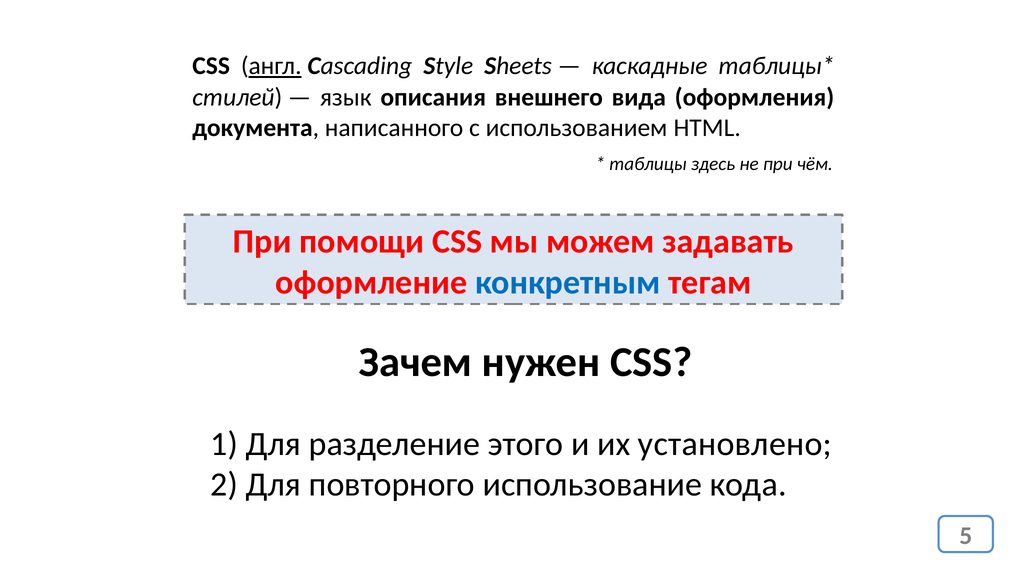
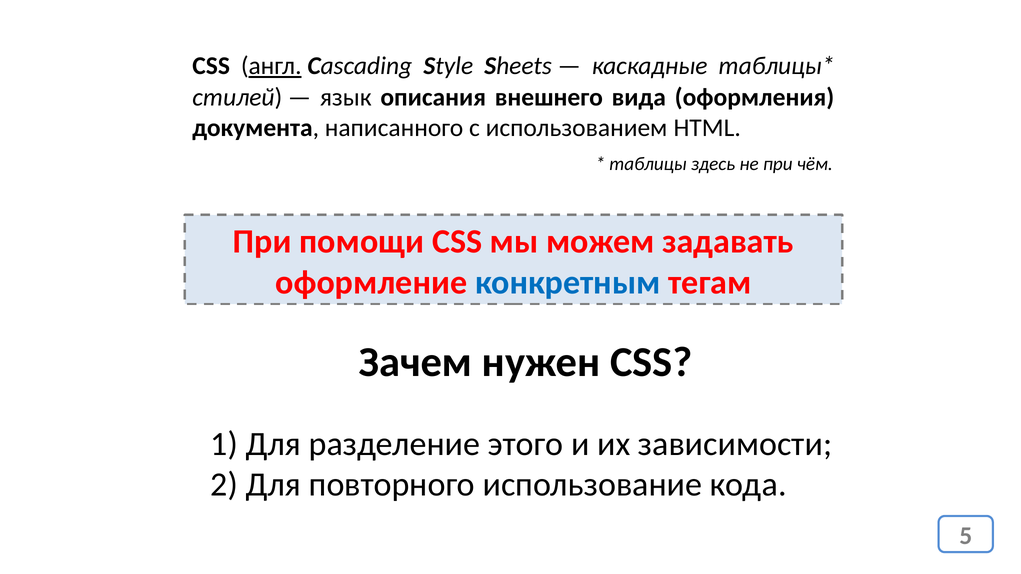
установлено: установлено -> зависимости
